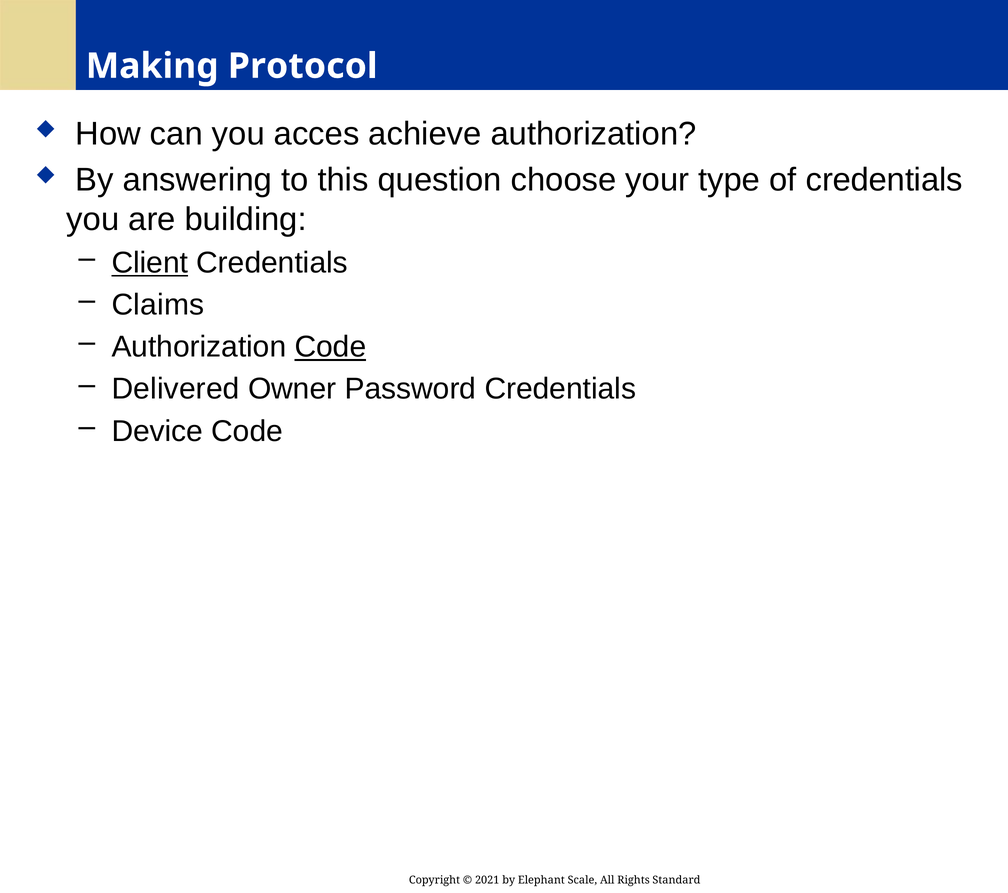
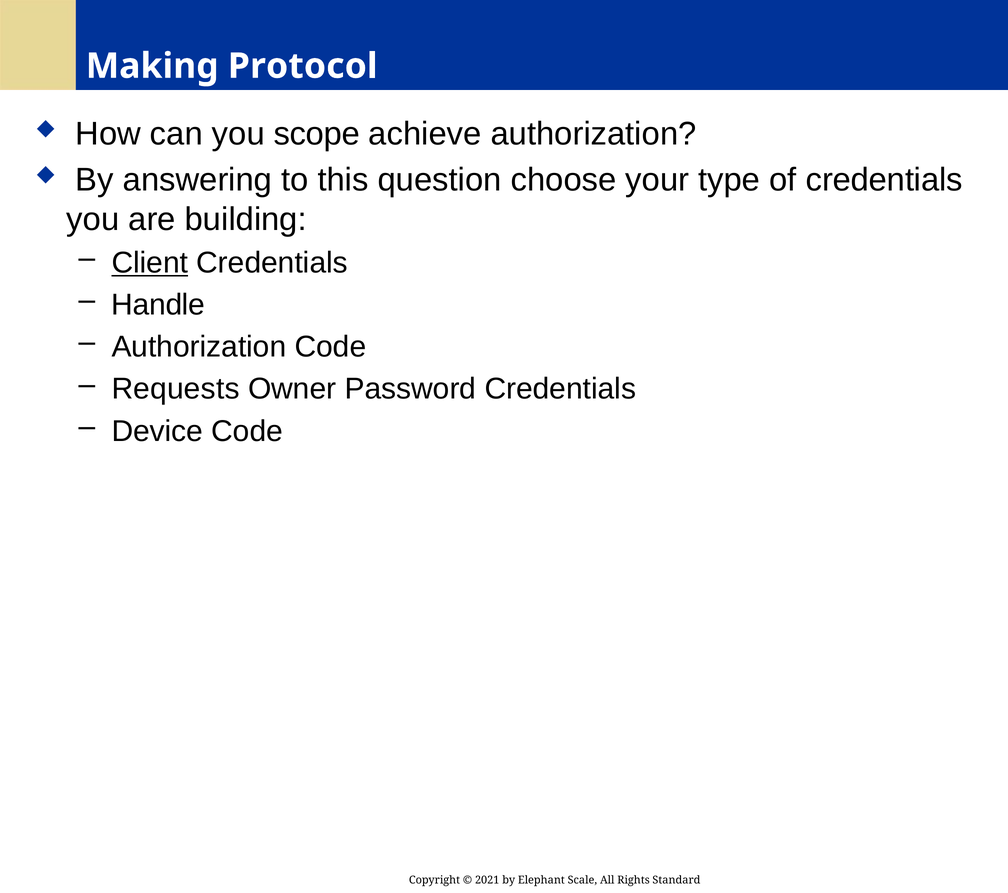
acces: acces -> scope
Claims: Claims -> Handle
Code at (330, 347) underline: present -> none
Delivered: Delivered -> Requests
